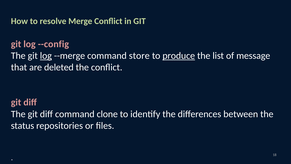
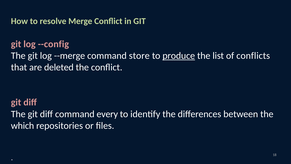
log at (46, 56) underline: present -> none
message: message -> conflicts
clone: clone -> every
status: status -> which
